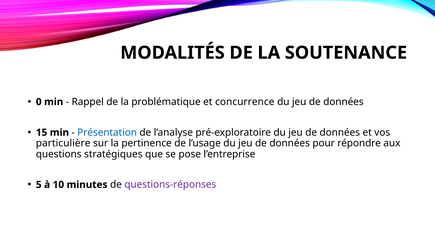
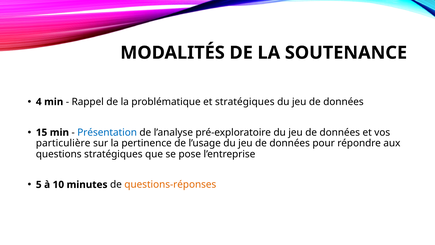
0: 0 -> 4
et concurrence: concurrence -> stratégiques
questions-réponses colour: purple -> orange
